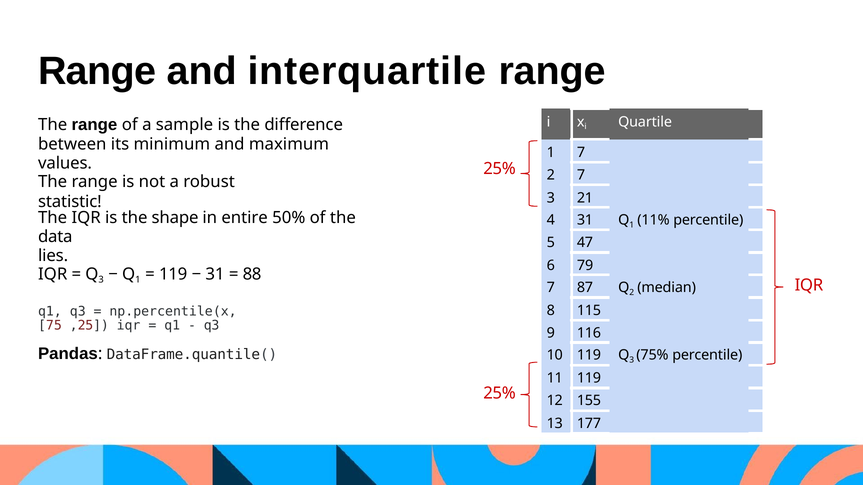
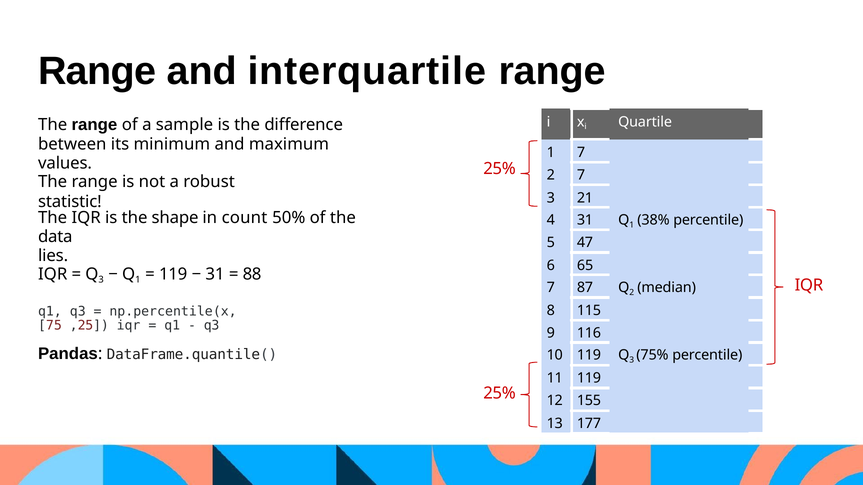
entire: entire -> count
11%: 11% -> 38%
79: 79 -> 65
